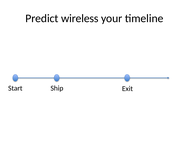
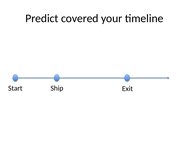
wireless: wireless -> covered
